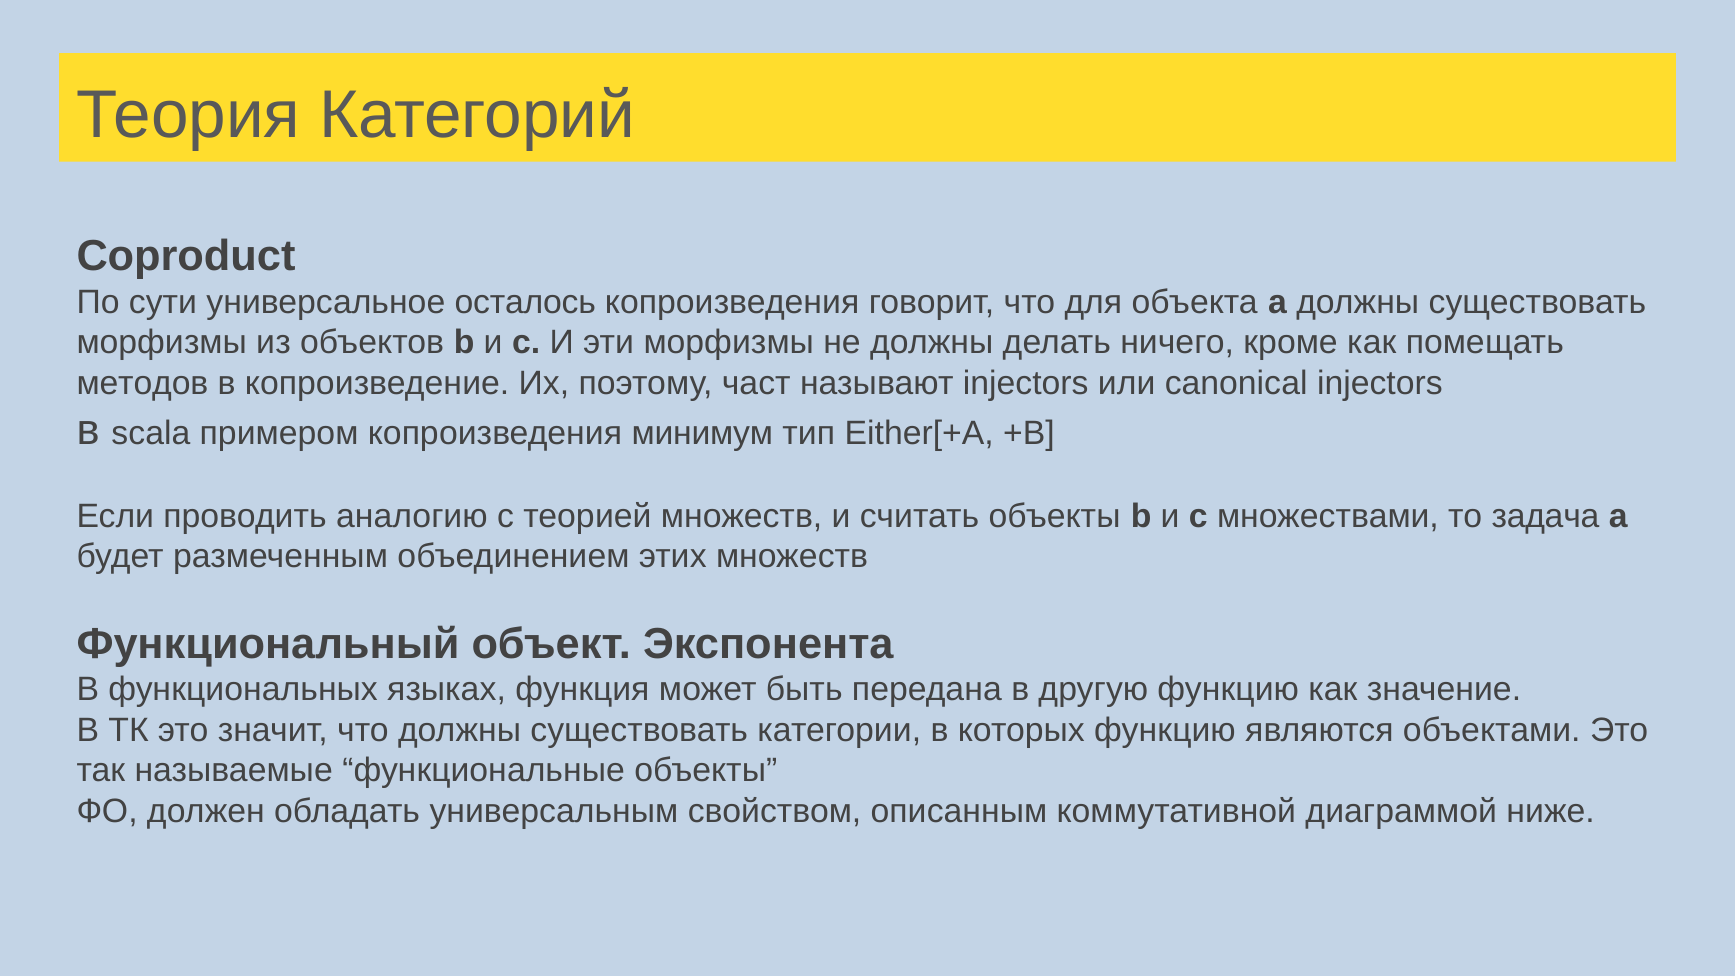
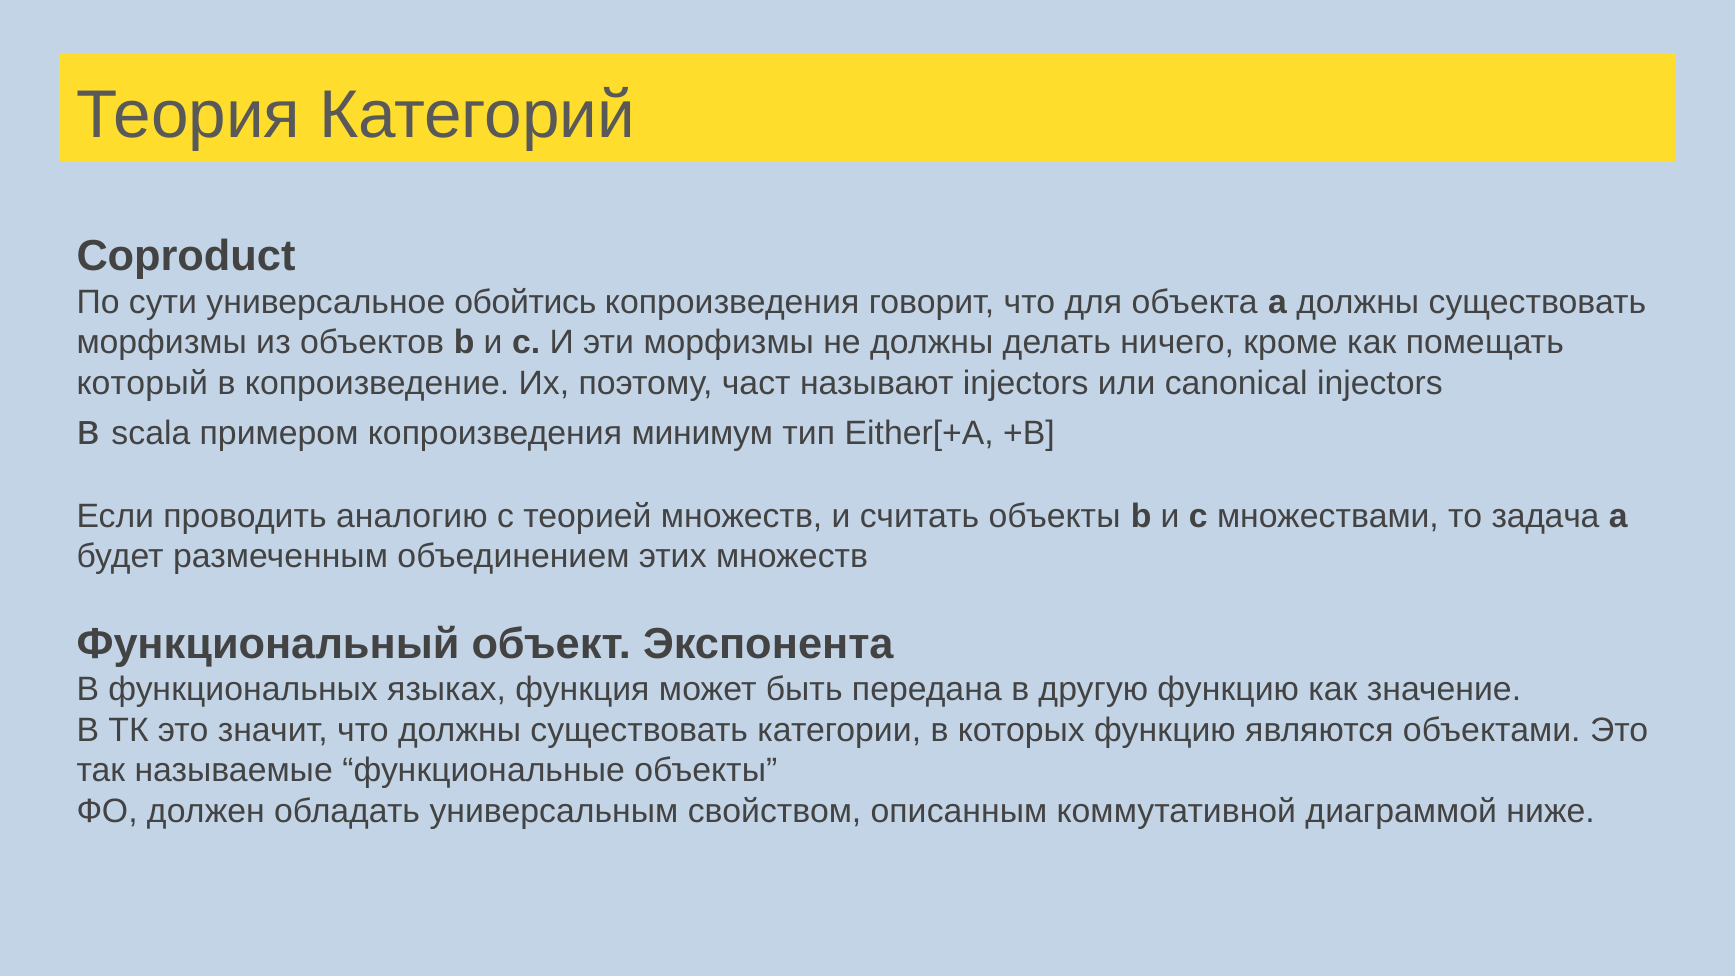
осталось: осталось -> обойтись
методов: методов -> который
